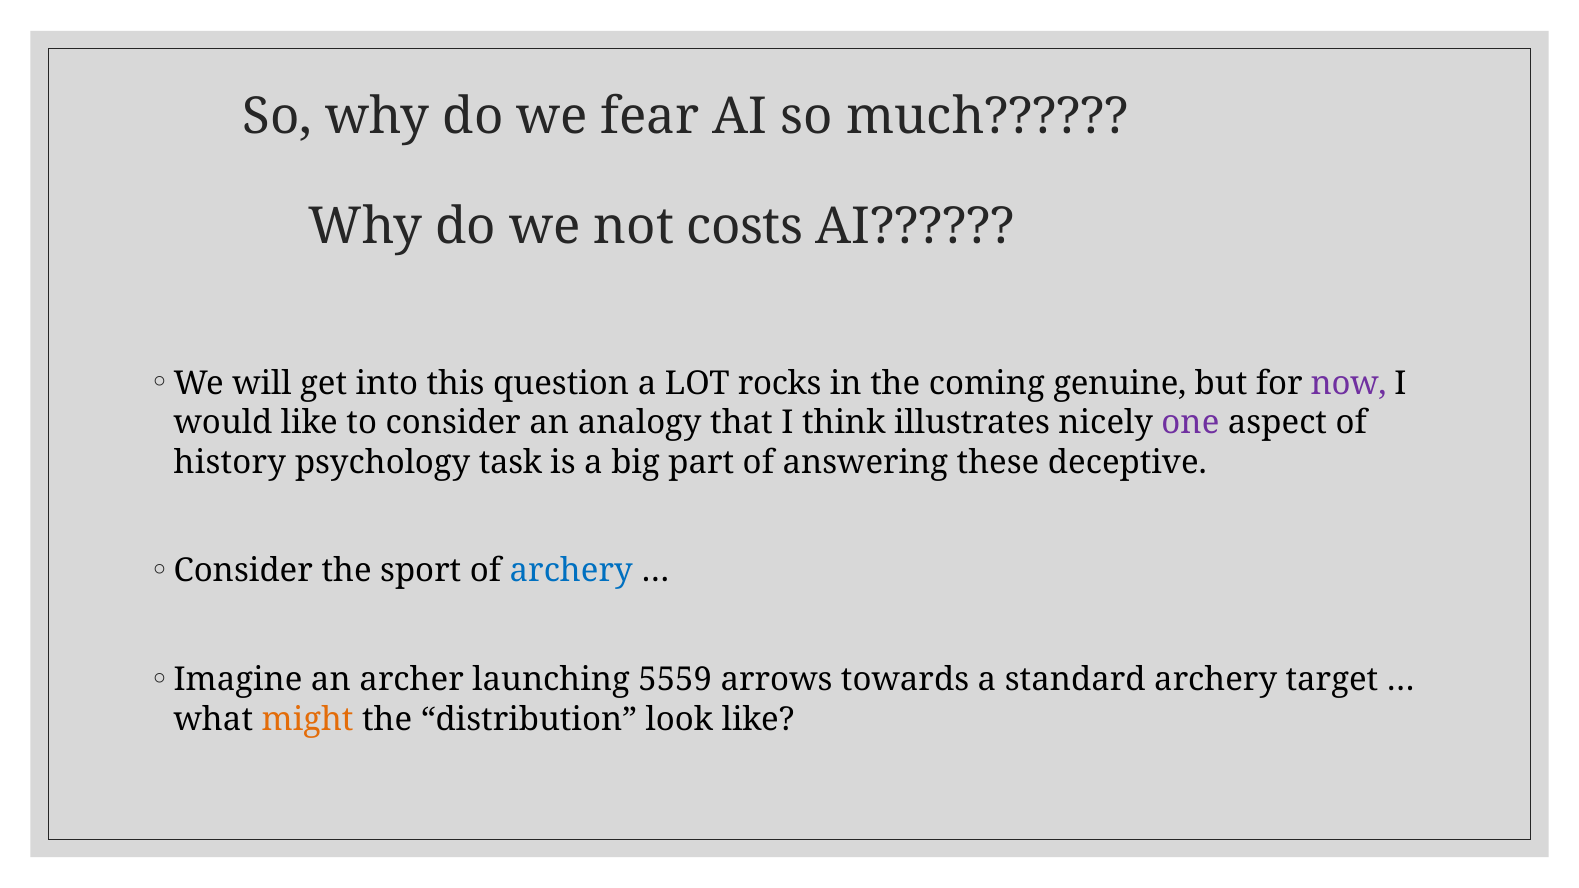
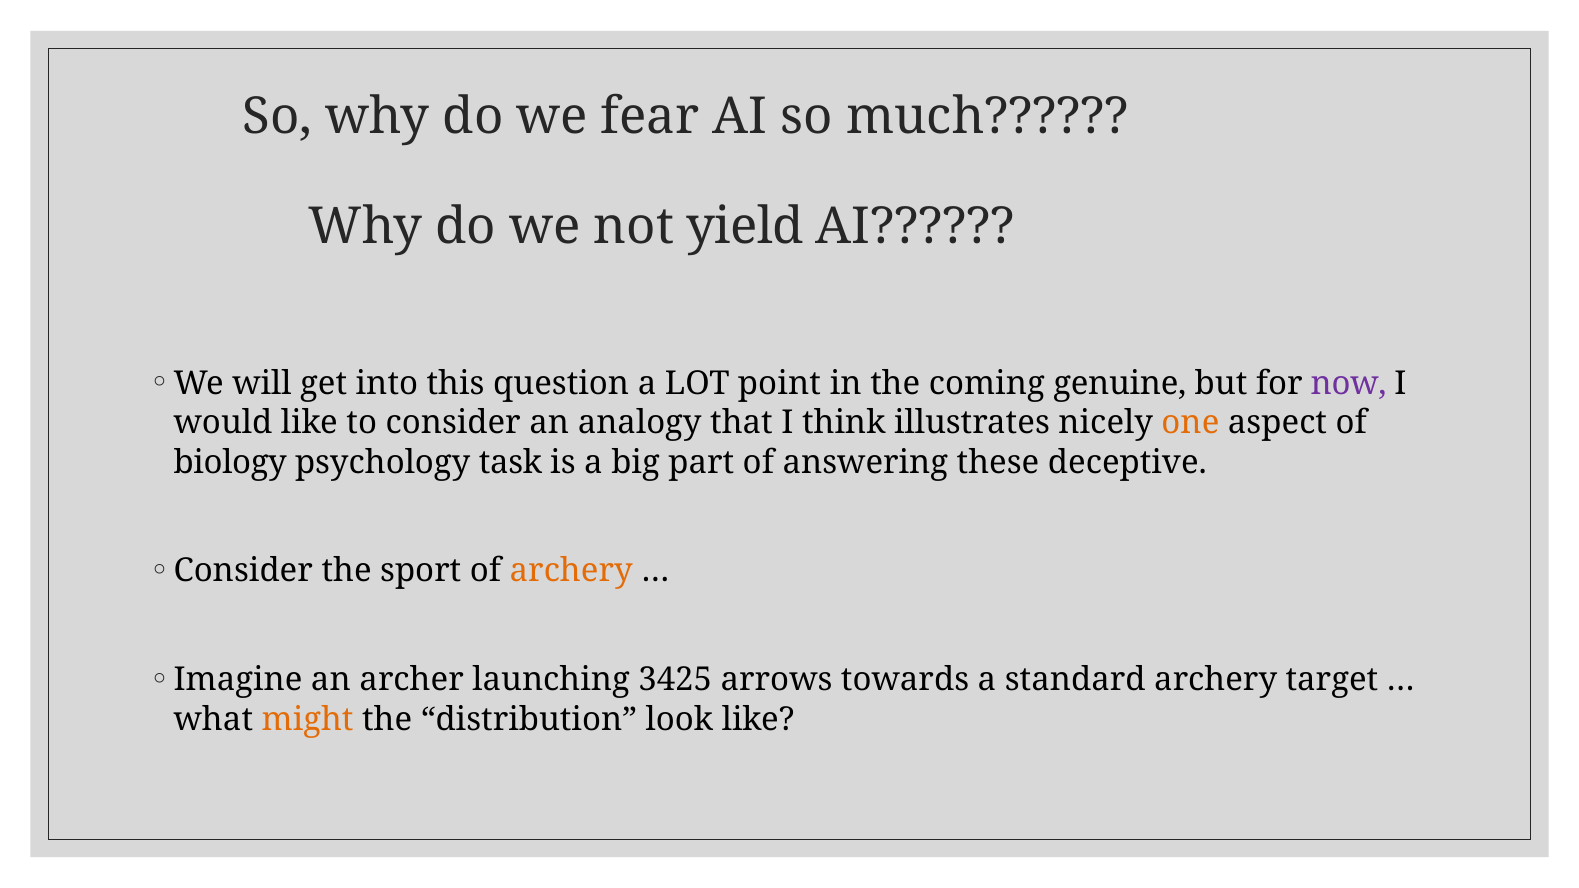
costs: costs -> yield
rocks: rocks -> point
one colour: purple -> orange
history: history -> biology
archery at (571, 571) colour: blue -> orange
5559: 5559 -> 3425
